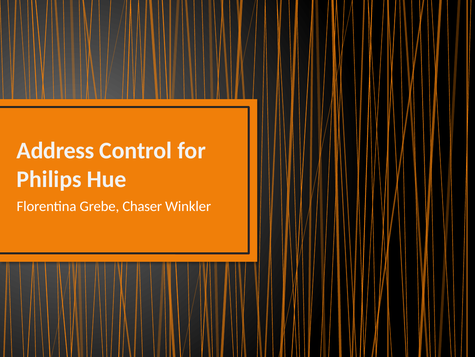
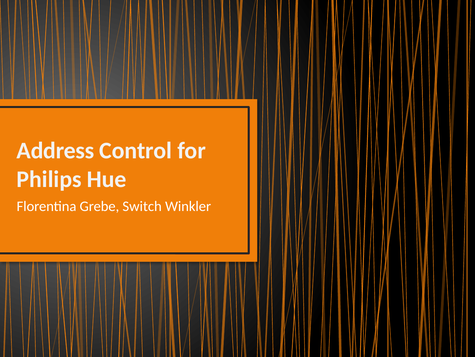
Chaser: Chaser -> Switch
